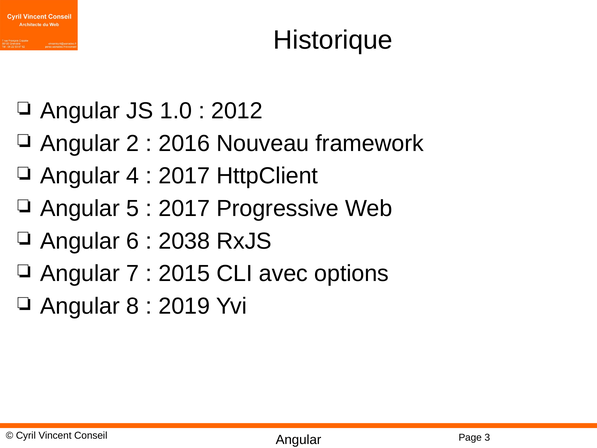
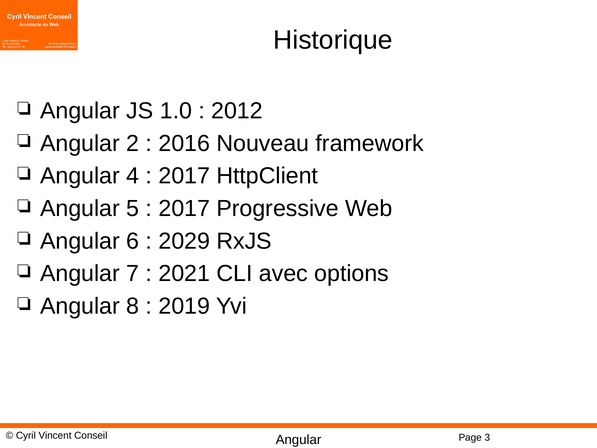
2038: 2038 -> 2029
2015: 2015 -> 2021
